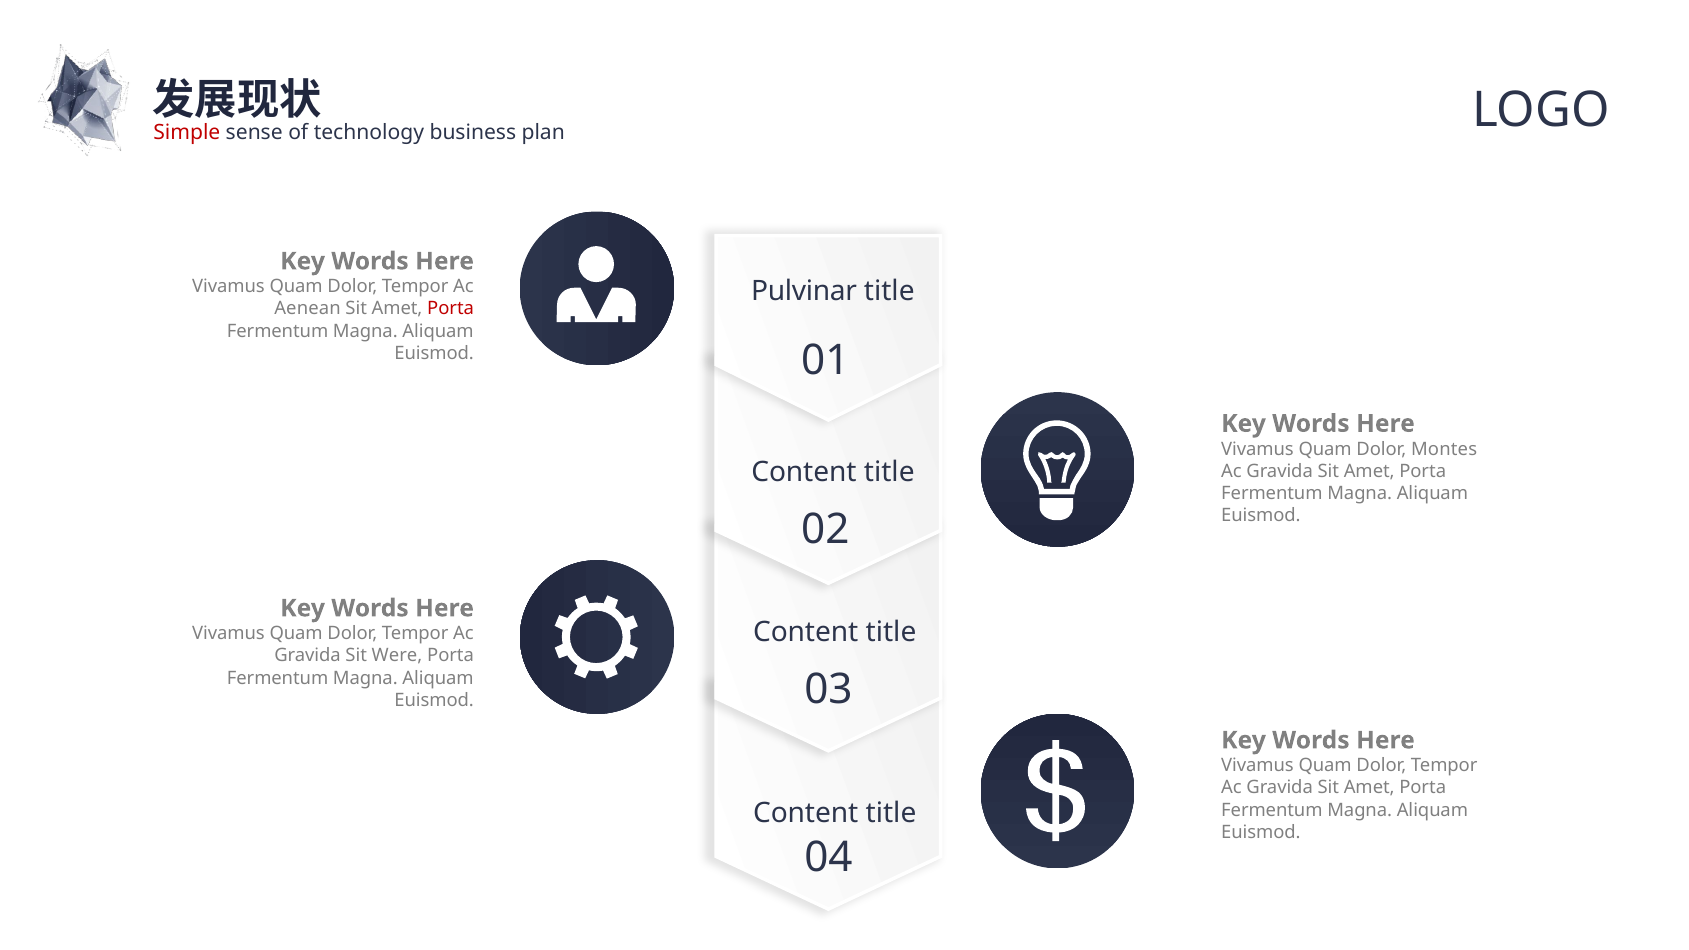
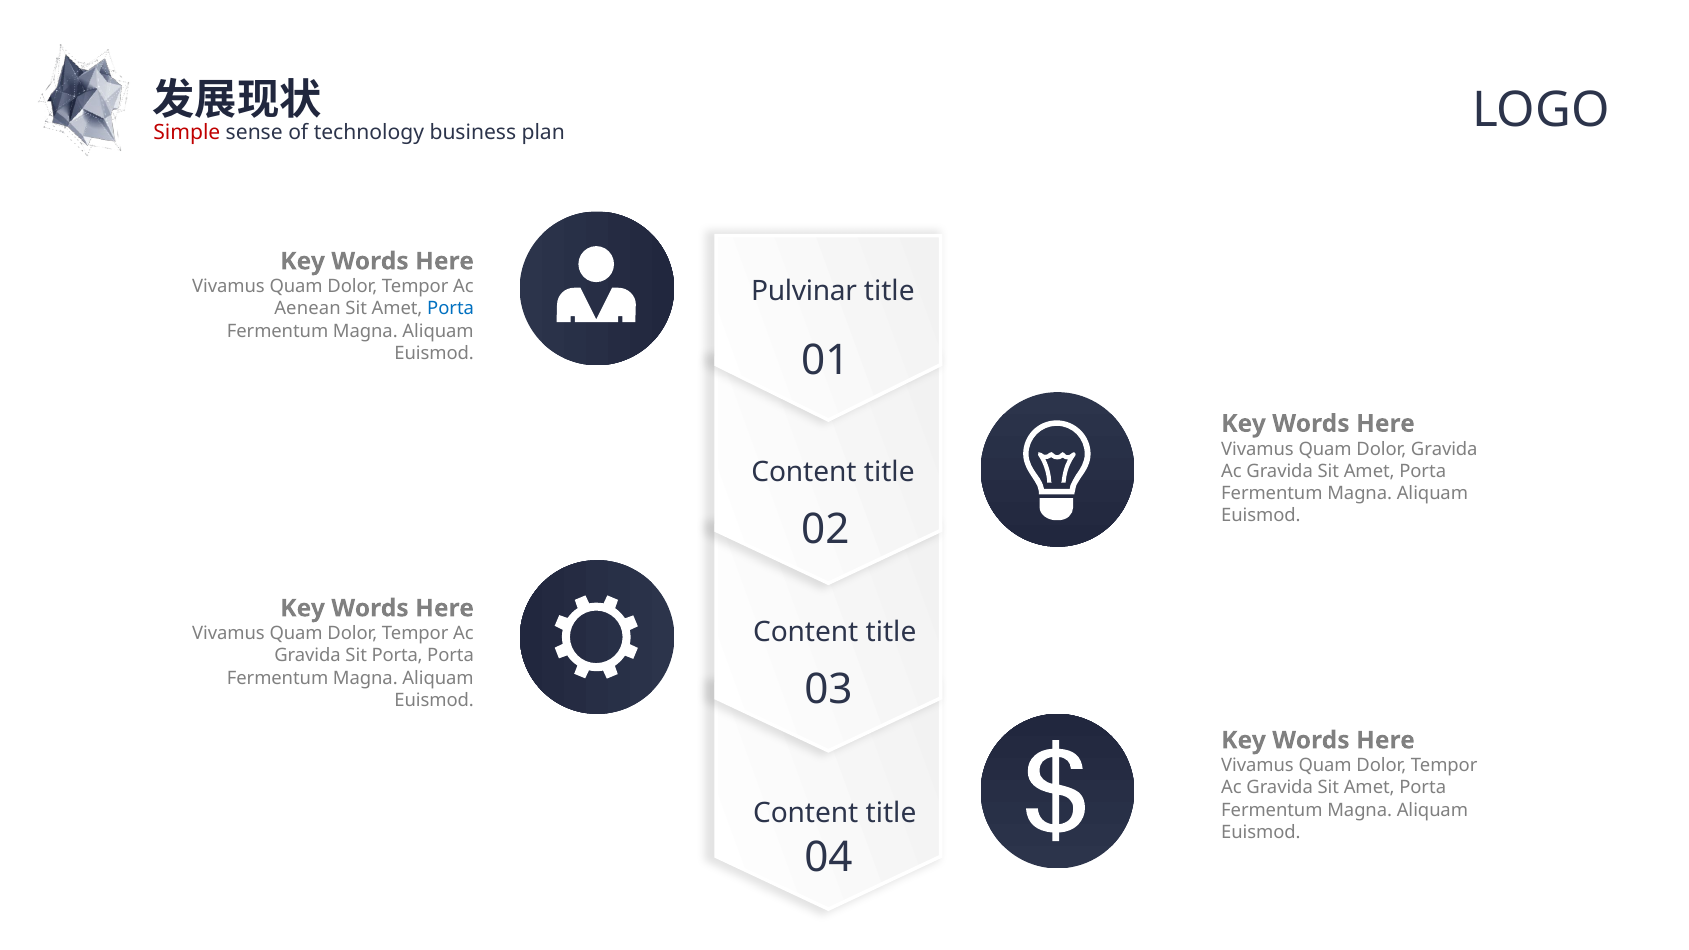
Porta at (451, 309) colour: red -> blue
Dolor Montes: Montes -> Gravida
Sit Were: Were -> Porta
